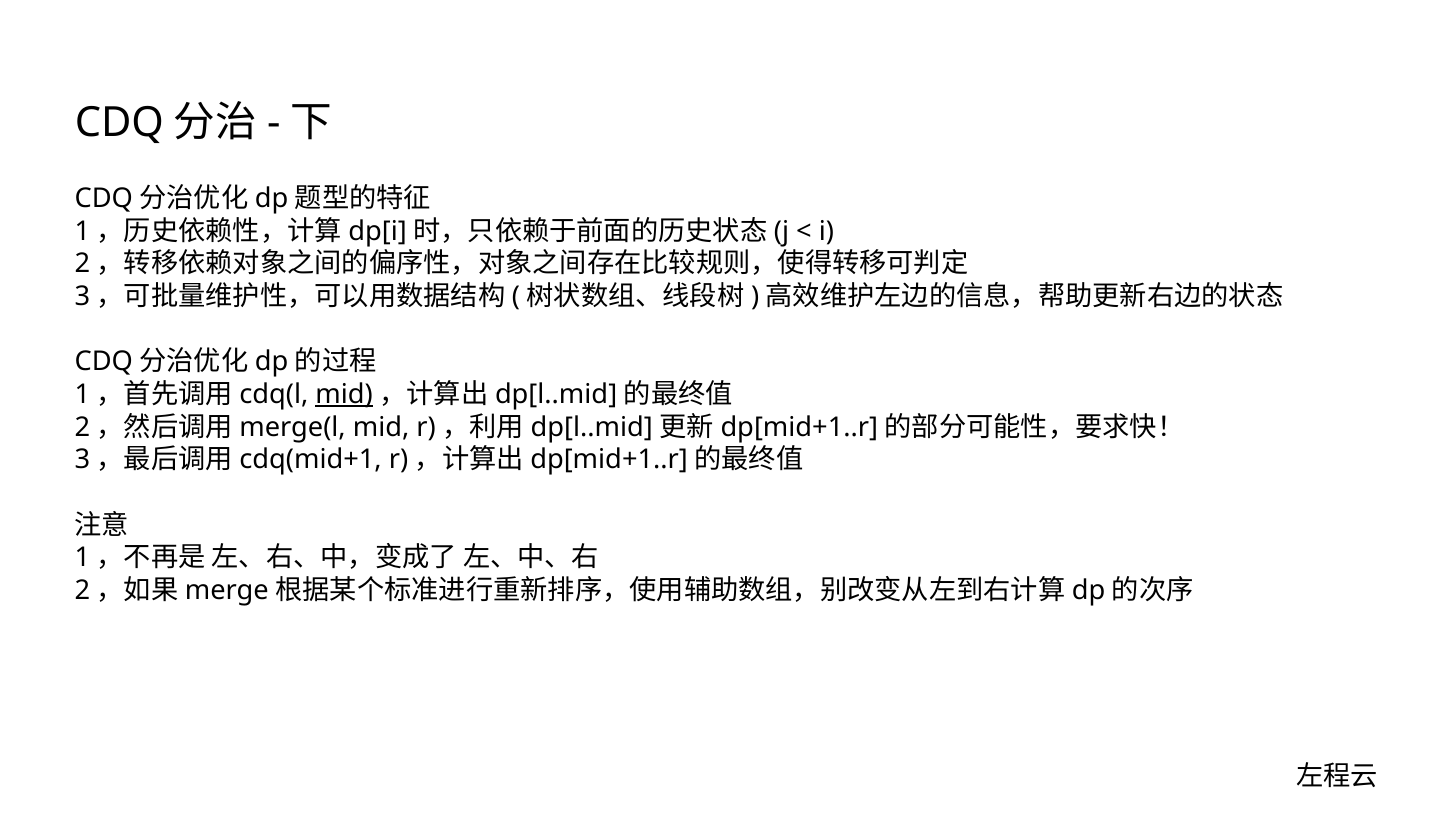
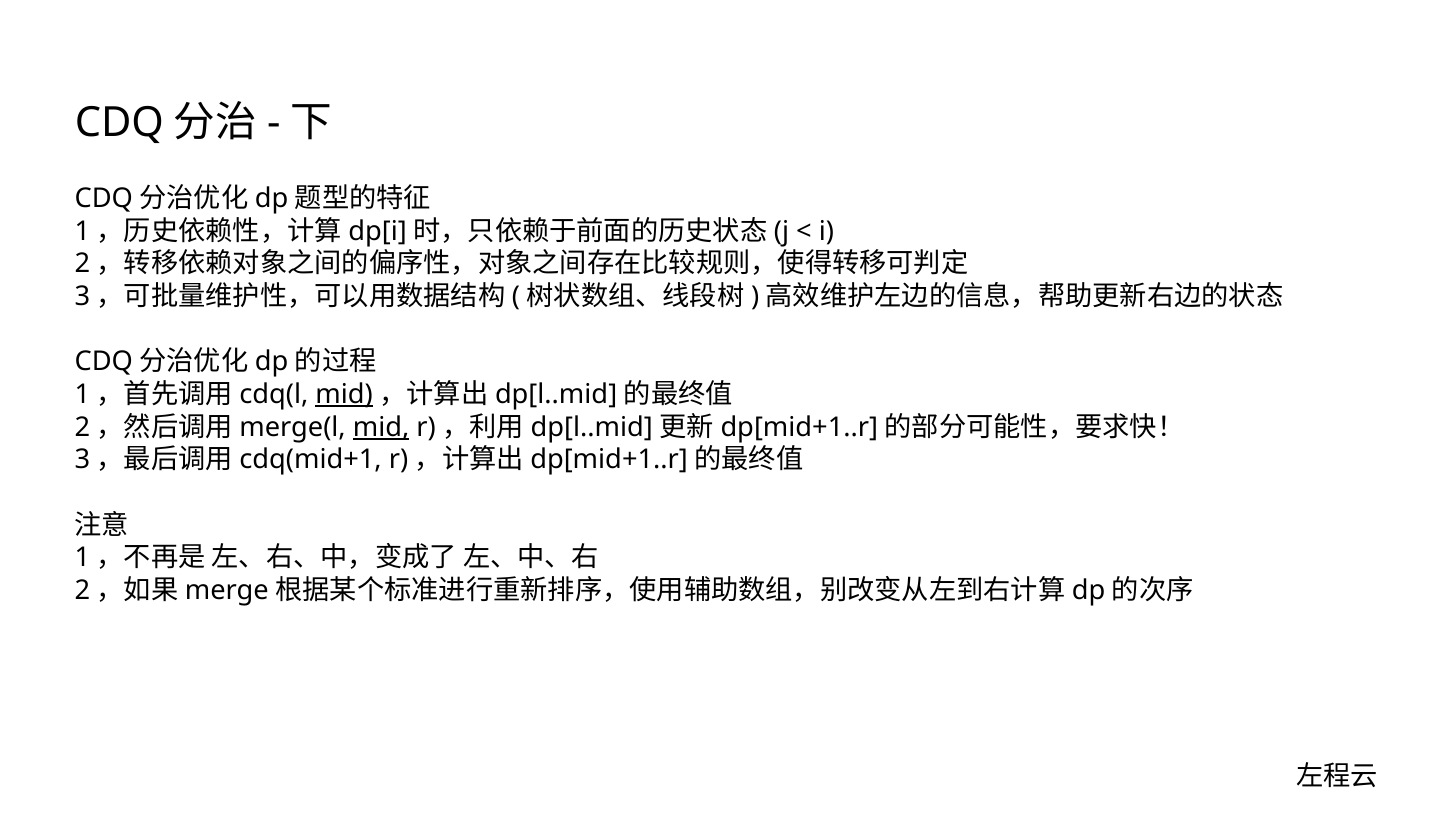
mid at (381, 427) underline: none -> present
